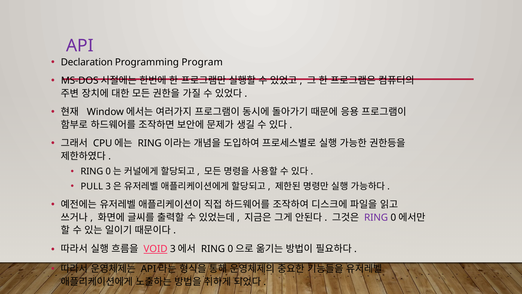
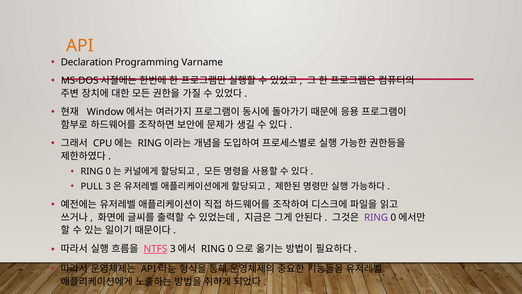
API colour: purple -> orange
Program: Program -> Varname
VOID: VOID -> NTFS
